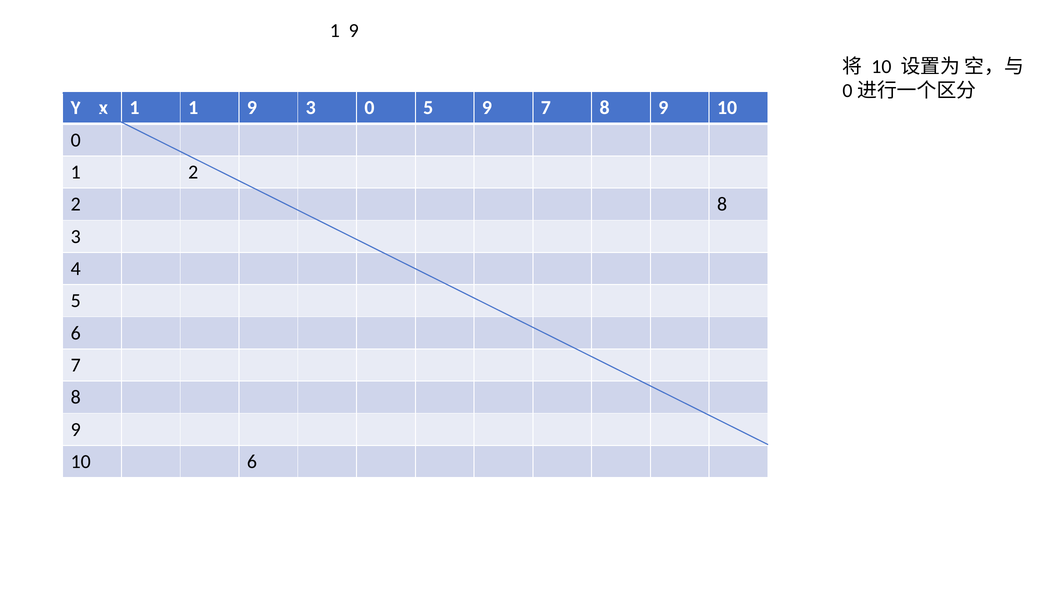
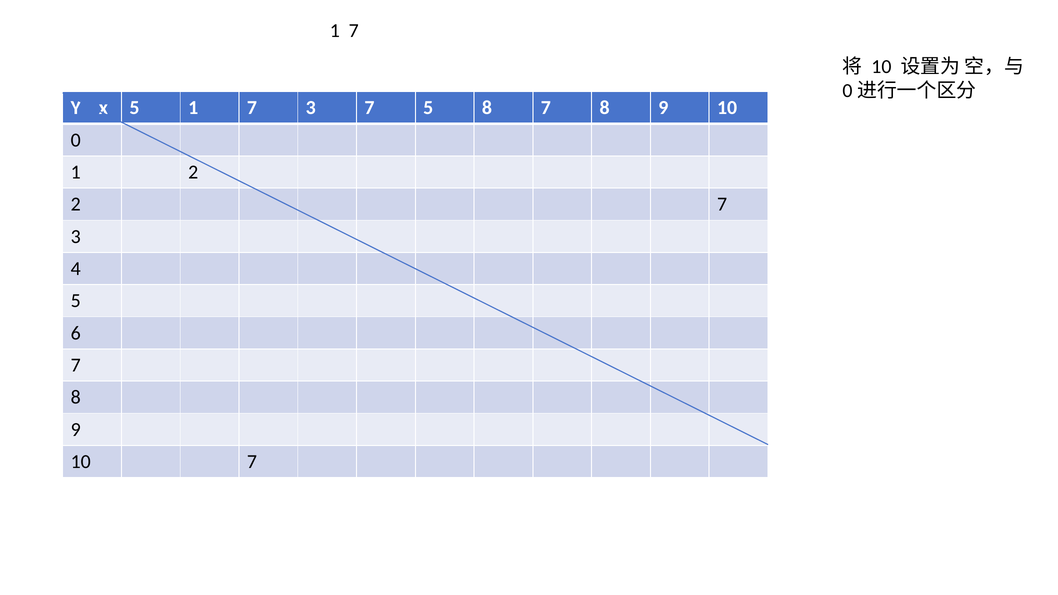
9 at (354, 31): 9 -> 7
x 1: 1 -> 5
9 at (252, 108): 9 -> 7
3 0: 0 -> 7
5 9: 9 -> 8
2 8: 8 -> 7
10 6: 6 -> 7
